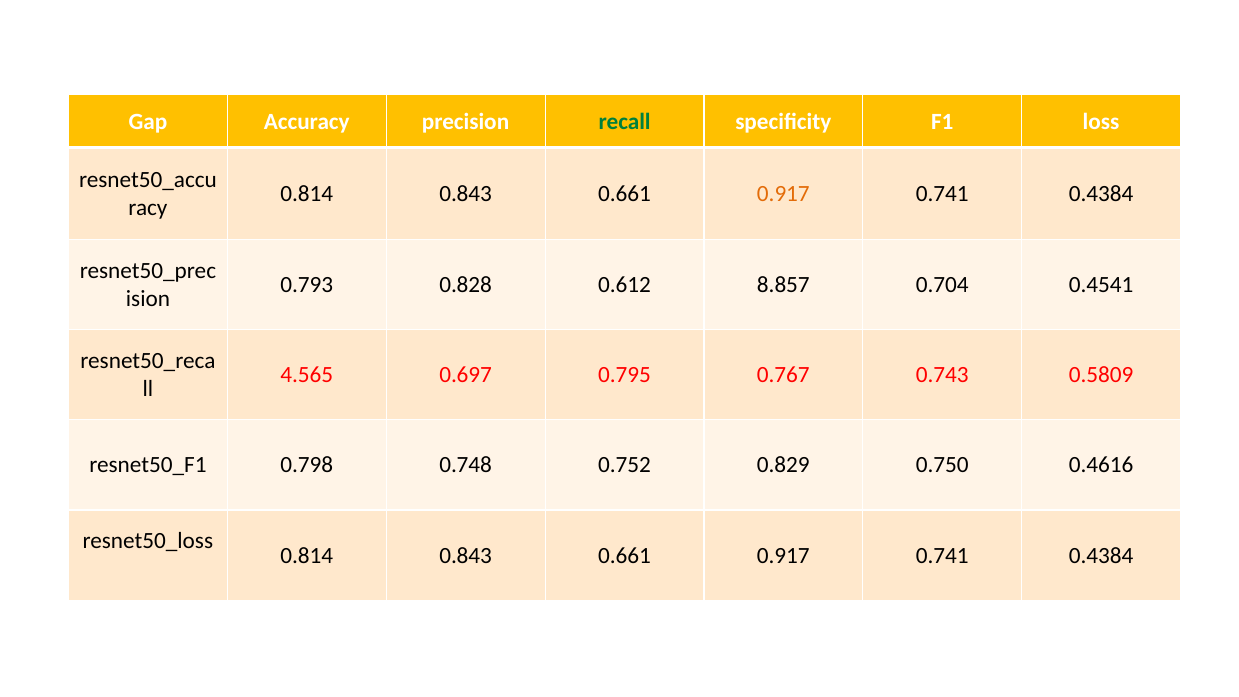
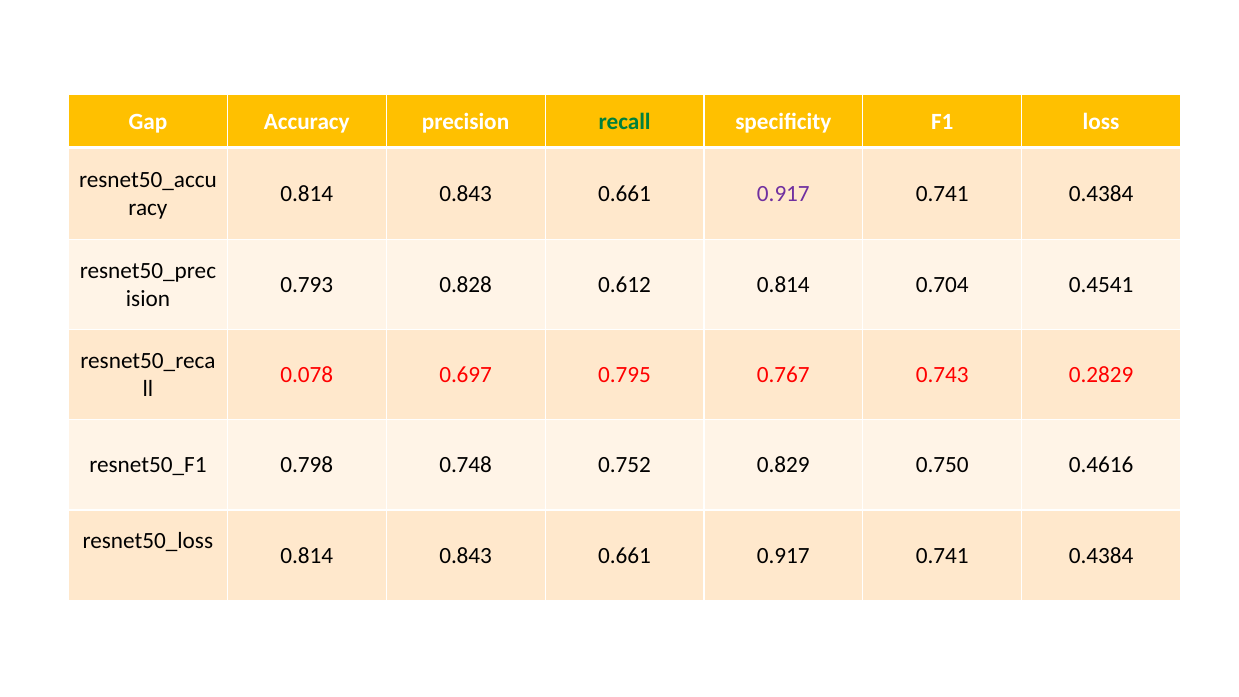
0.917 at (783, 194) colour: orange -> purple
0.612 8.857: 8.857 -> 0.814
4.565: 4.565 -> 0.078
0.5809: 0.5809 -> 0.2829
